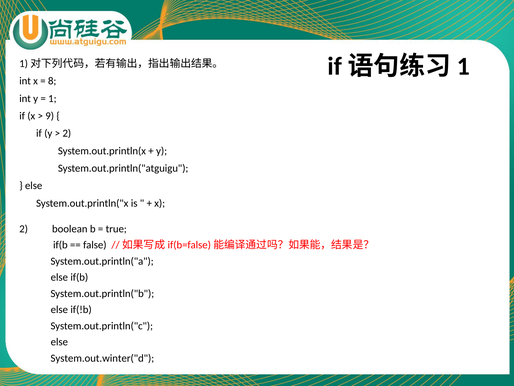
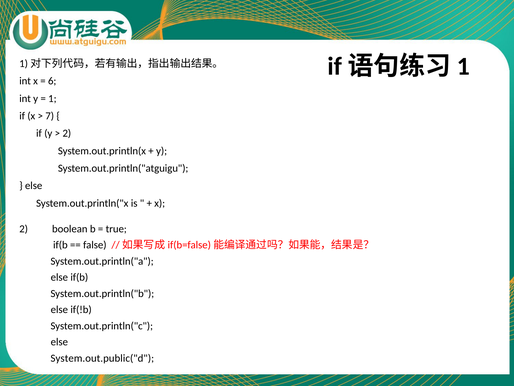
8: 8 -> 6
9: 9 -> 7
System.out.winter("d: System.out.winter("d -> System.out.public("d
